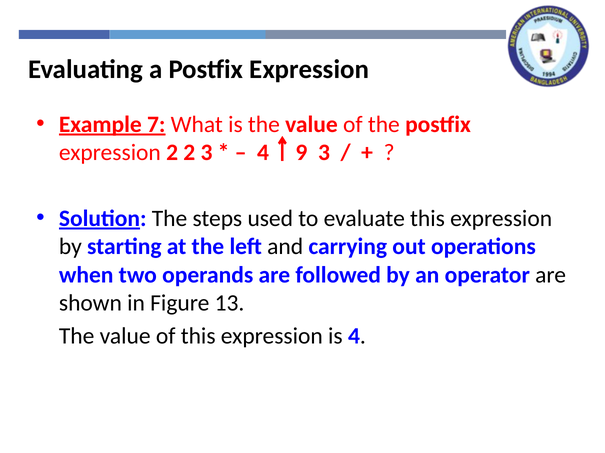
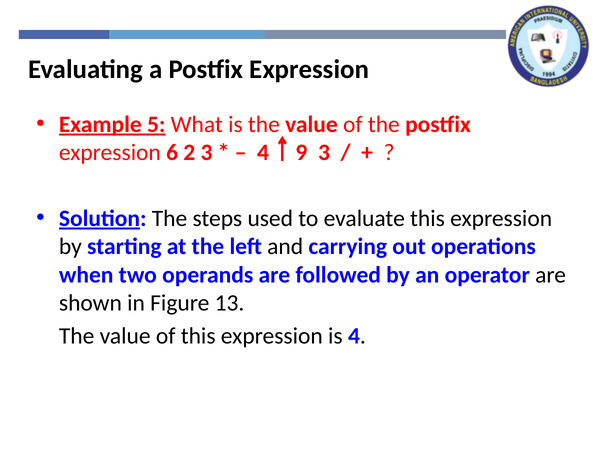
7: 7 -> 5
expression 2: 2 -> 6
